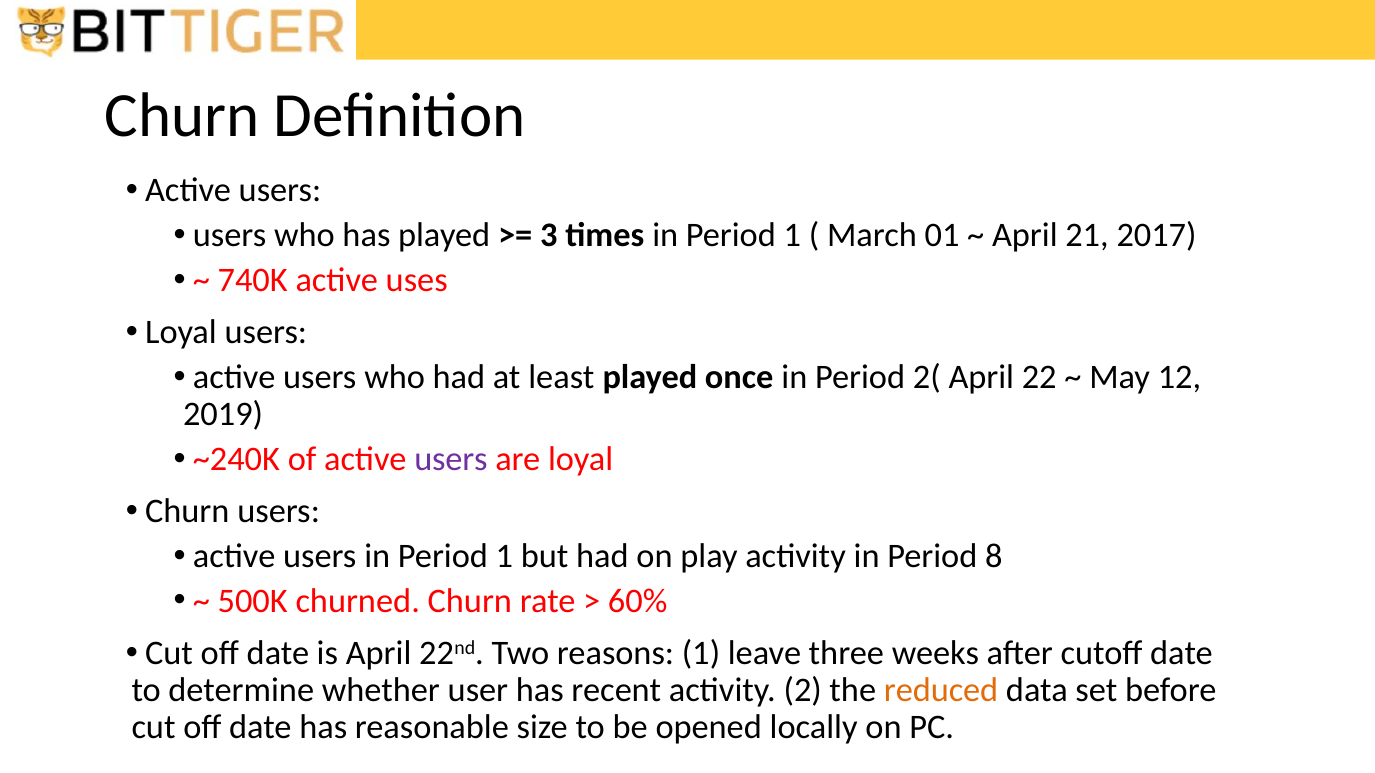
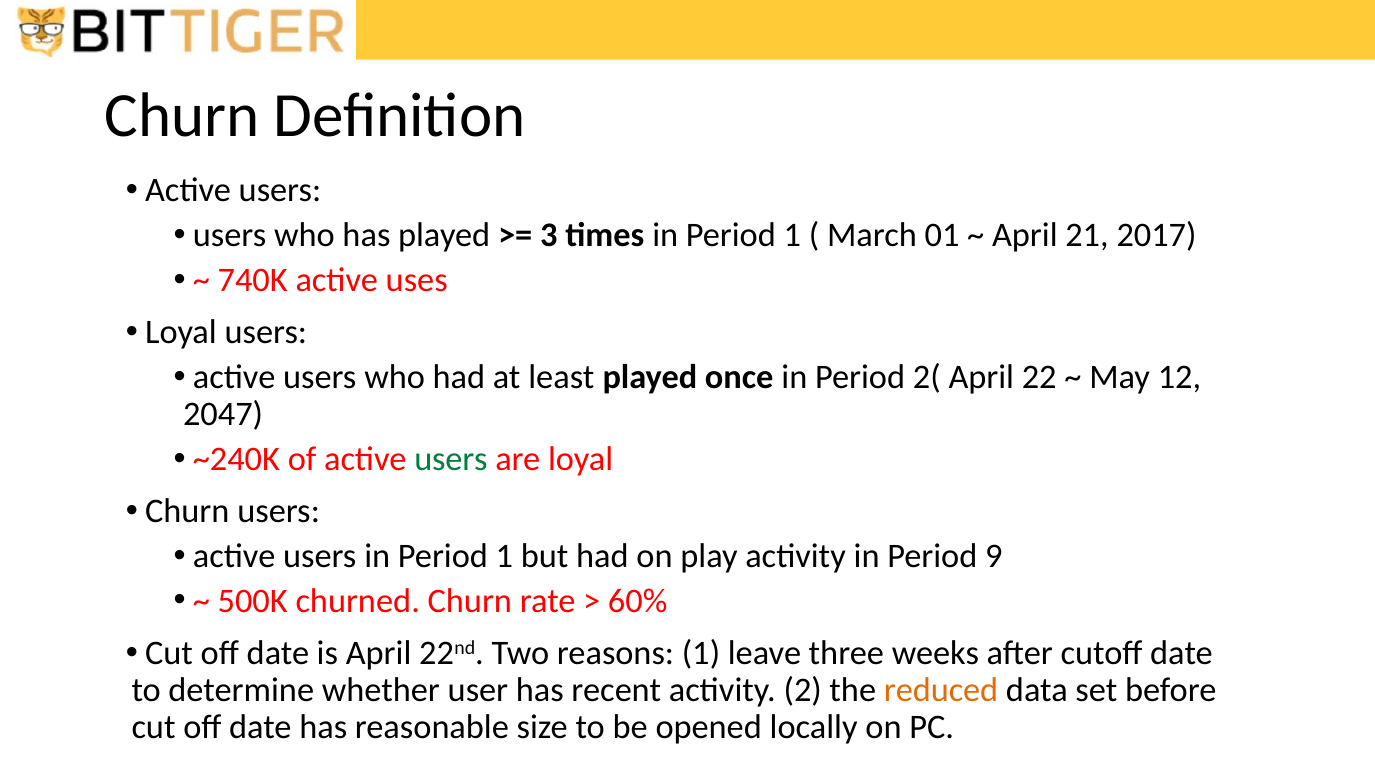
2019: 2019 -> 2047
users at (451, 459) colour: purple -> green
8: 8 -> 9
